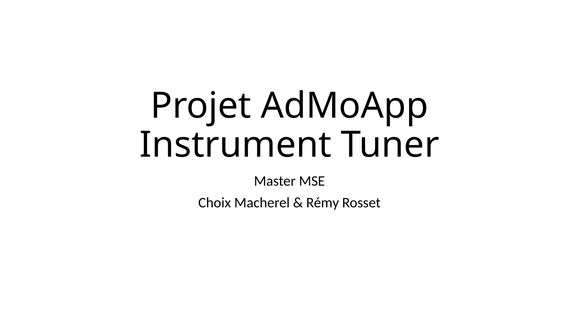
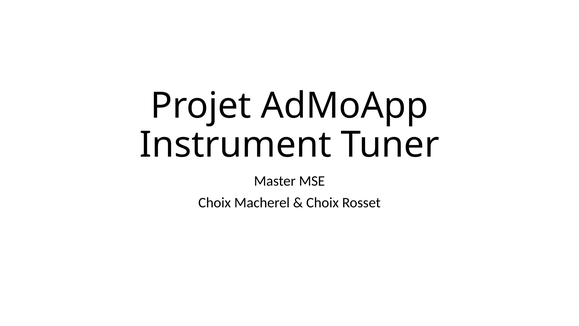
Rémy at (323, 203): Rémy -> Choix
